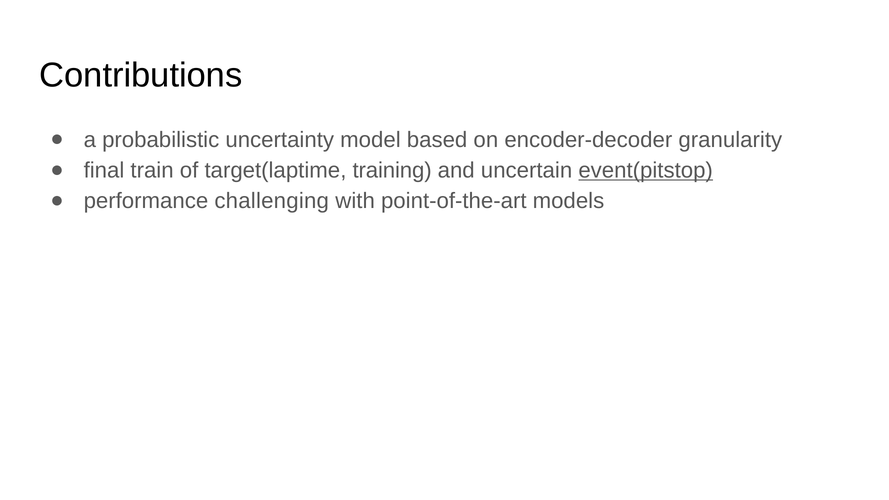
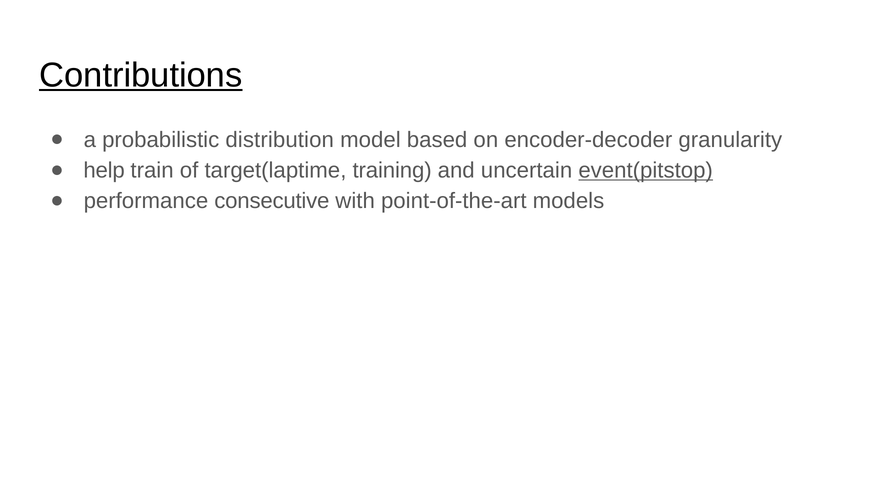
Contributions underline: none -> present
uncertainty: uncertainty -> distribution
final: final -> help
challenging: challenging -> consecutive
